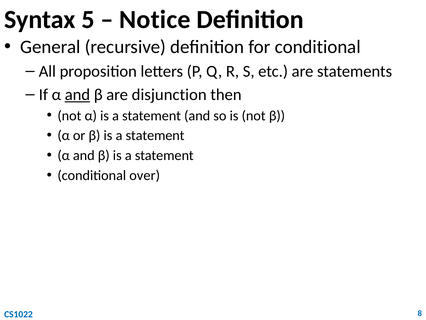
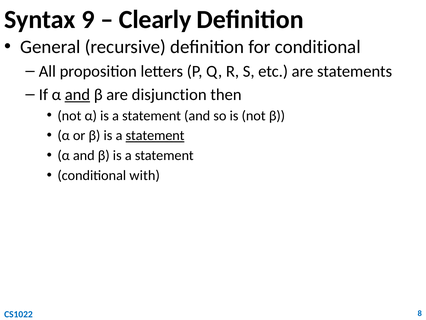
5: 5 -> 9
Notice: Notice -> Clearly
statement at (155, 135) underline: none -> present
over: over -> with
